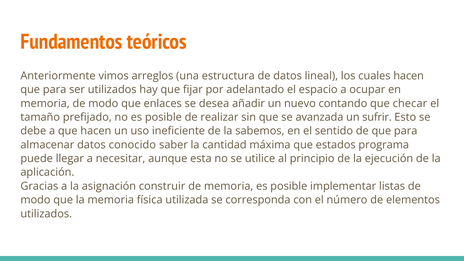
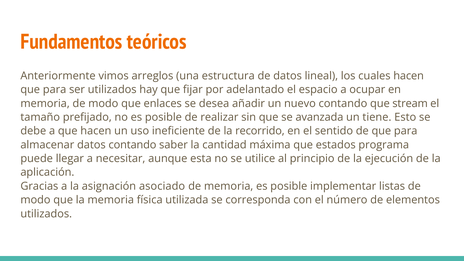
checar: checar -> stream
sufrir: sufrir -> tiene
sabemos: sabemos -> recorrido
datos conocido: conocido -> contando
construir: construir -> asociado
